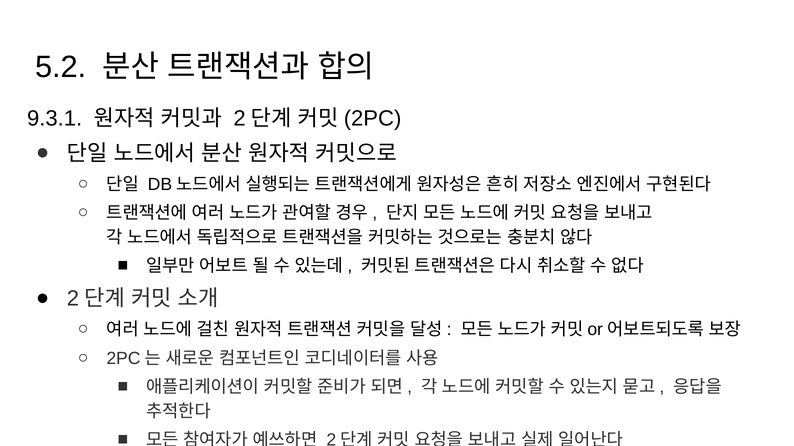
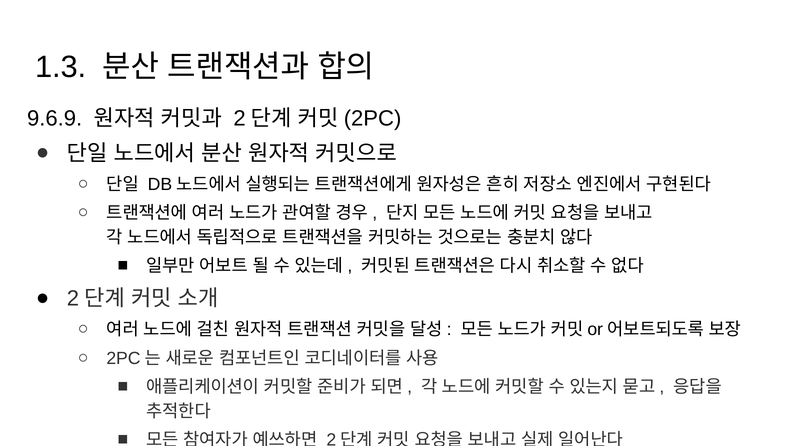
5.2: 5.2 -> 1.3
9.3.1: 9.3.1 -> 9.6.9
